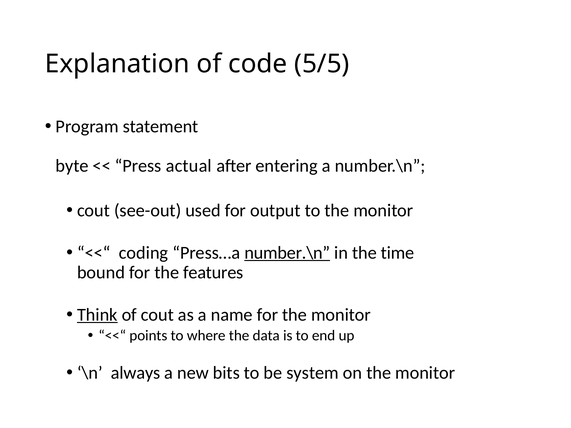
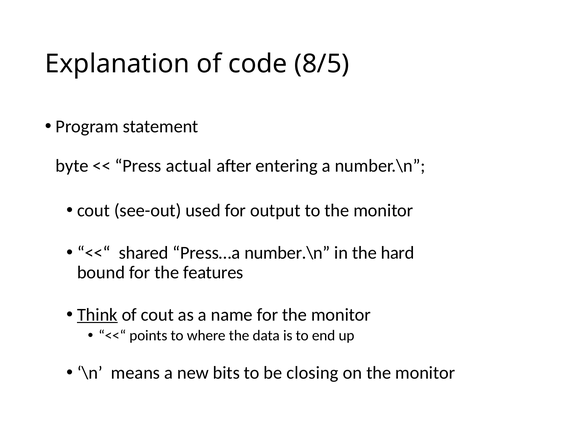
5/5: 5/5 -> 8/5
coding: coding -> shared
number.\n at (287, 253) underline: present -> none
time: time -> hard
always: always -> means
system: system -> closing
